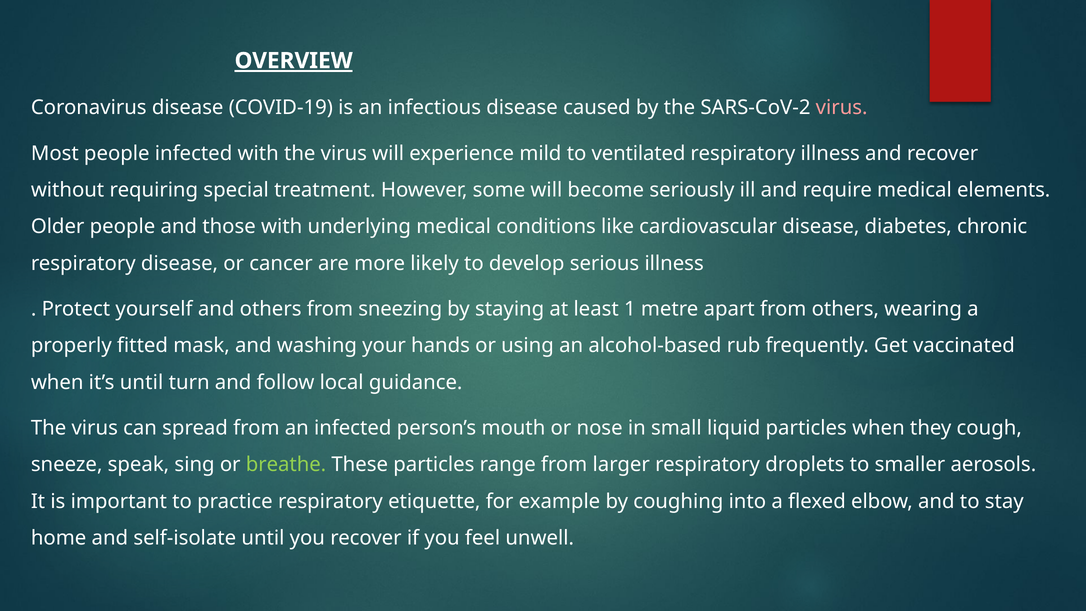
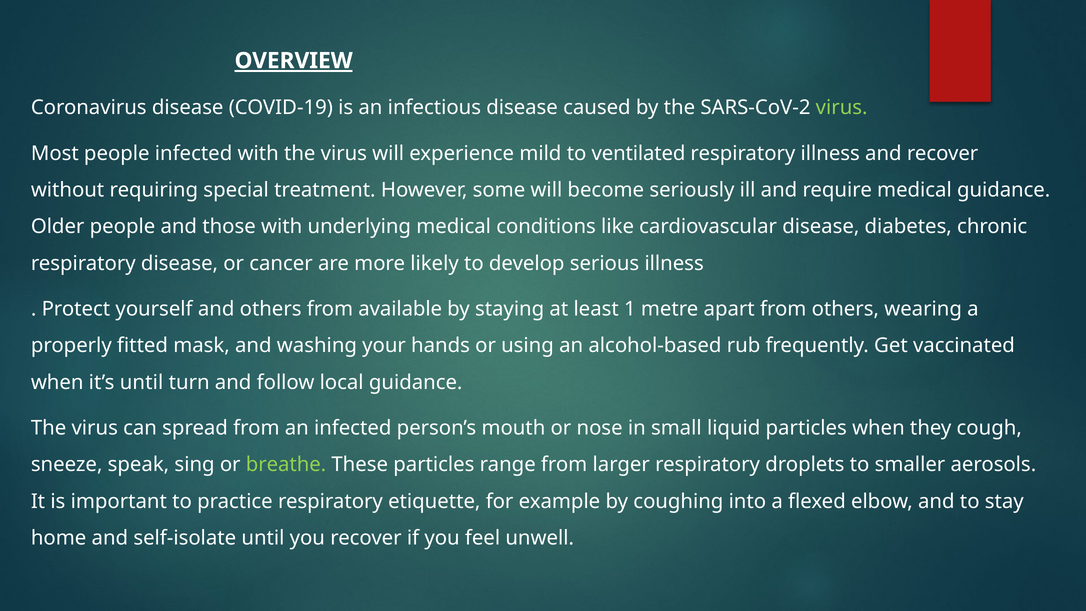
virus at (842, 108) colour: pink -> light green
medical elements: elements -> guidance
sneezing: sneezing -> available
